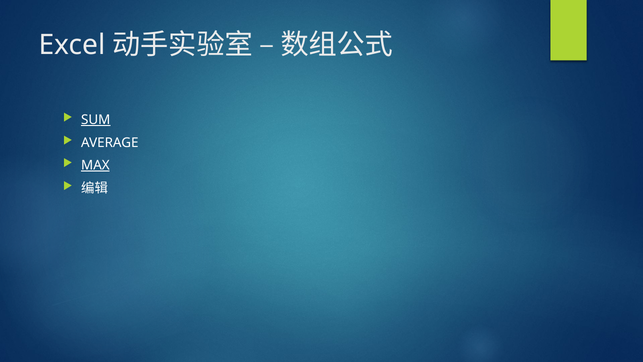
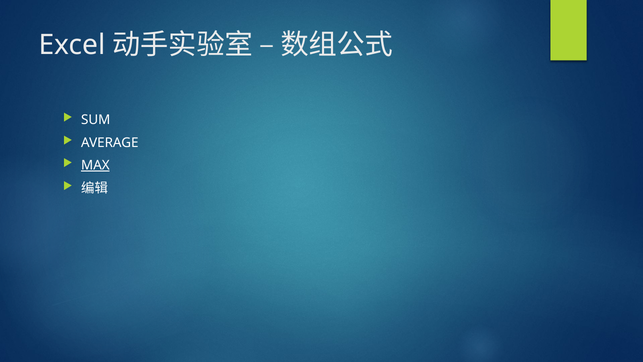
SUM underline: present -> none
